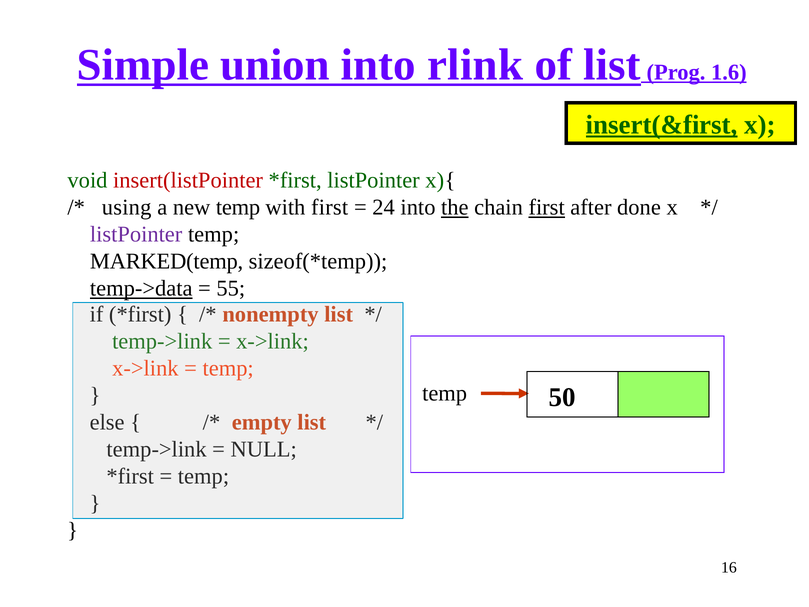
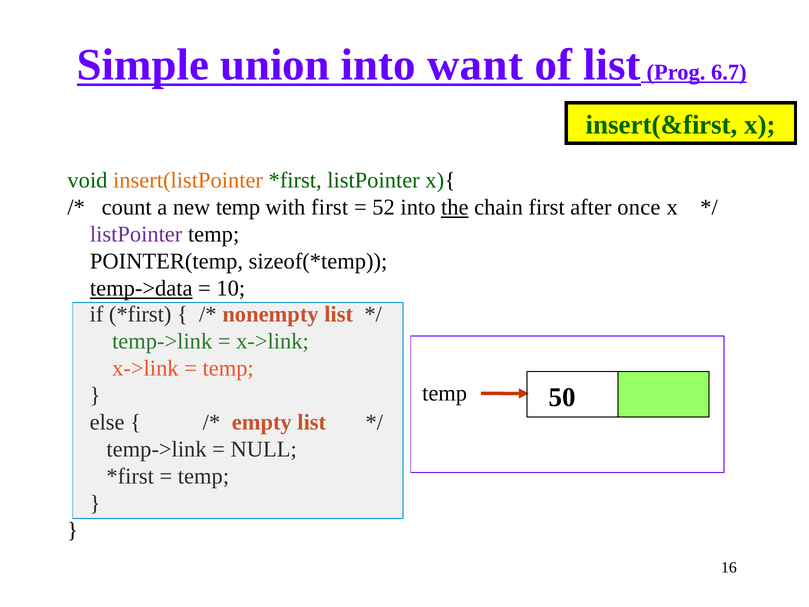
rlink: rlink -> want
1.6: 1.6 -> 6.7
insert(&first underline: present -> none
insert(listPointer colour: red -> orange
using: using -> count
24: 24 -> 52
first at (547, 207) underline: present -> none
done: done -> once
MARKED(temp: MARKED(temp -> POINTER(temp
55: 55 -> 10
